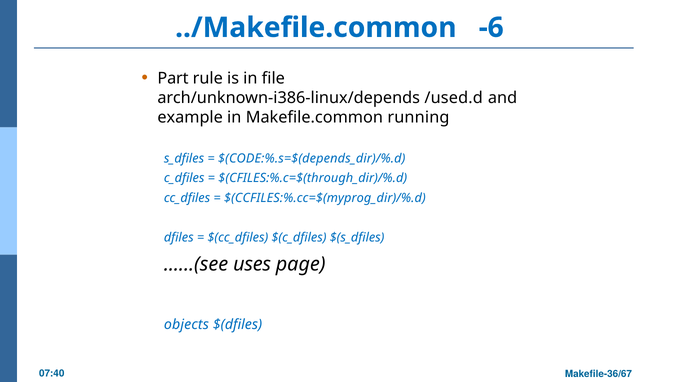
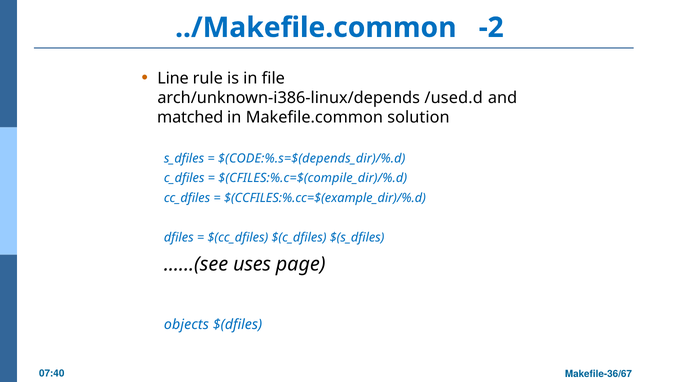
-6: -6 -> -2
Part: Part -> Line
example: example -> matched
running: running -> solution
$(CFILES:%.c=$(through_dir)/%.d: $(CFILES:%.c=$(through_dir)/%.d -> $(CFILES:%.c=$(compile_dir)/%.d
$(CCFILES:%.cc=$(myprog_dir)/%.d: $(CCFILES:%.cc=$(myprog_dir)/%.d -> $(CCFILES:%.cc=$(example_dir)/%.d
